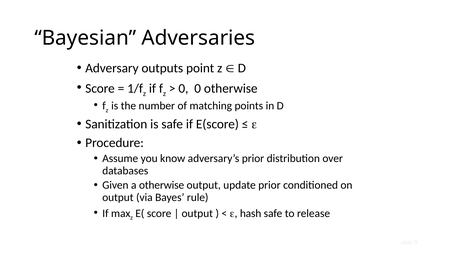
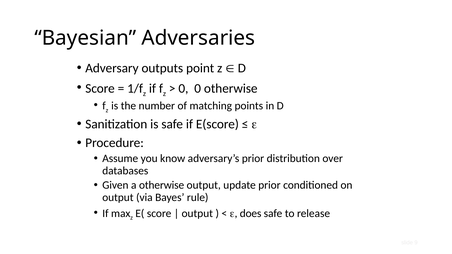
hash: hash -> does
